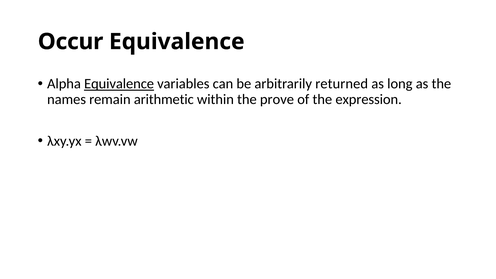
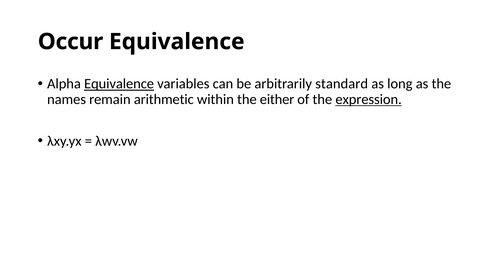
returned: returned -> standard
prove: prove -> either
expression underline: none -> present
